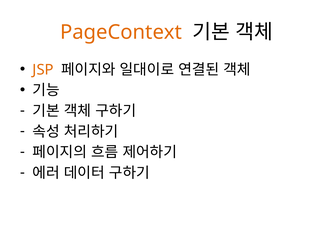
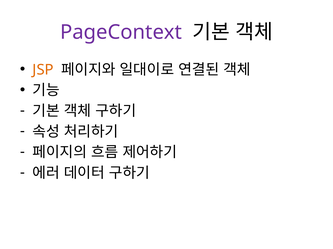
PageContext colour: orange -> purple
